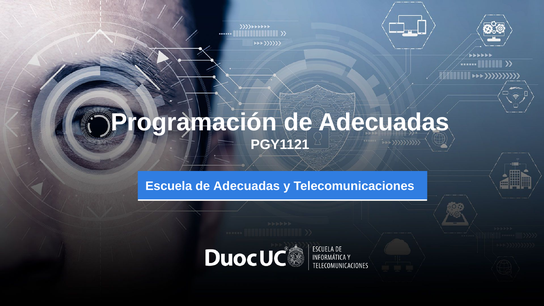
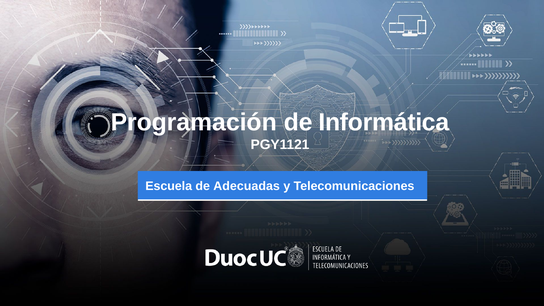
Programación de Adecuadas: Adecuadas -> Informática
